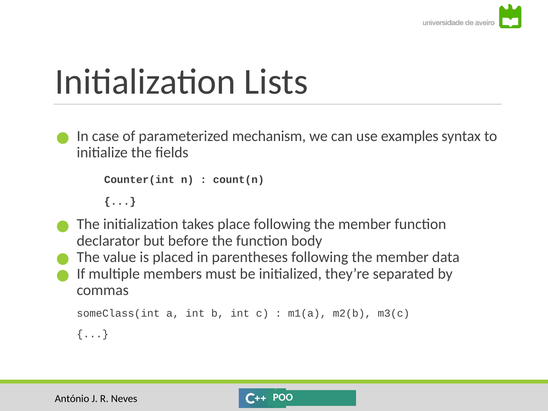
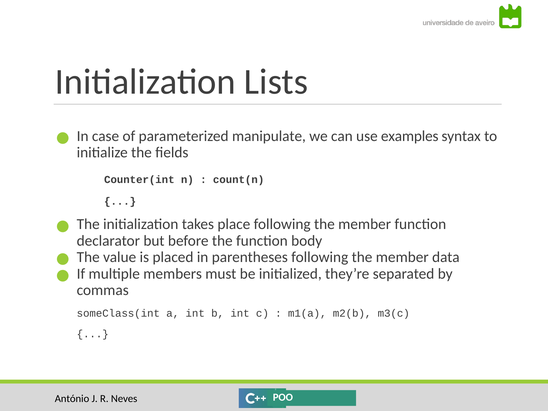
mechanism: mechanism -> manipulate
